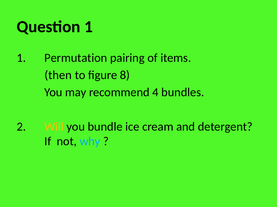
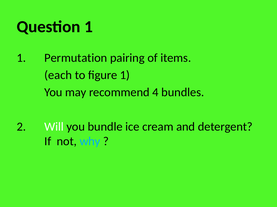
then: then -> each
figure 8: 8 -> 1
Will colour: yellow -> white
